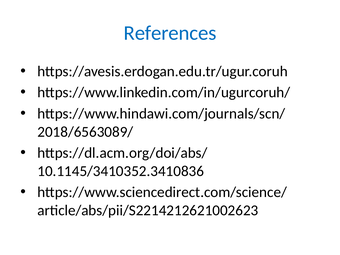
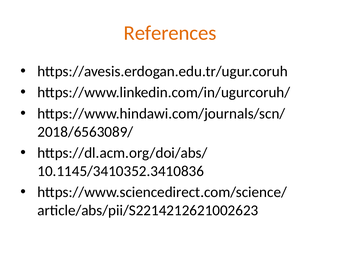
References colour: blue -> orange
